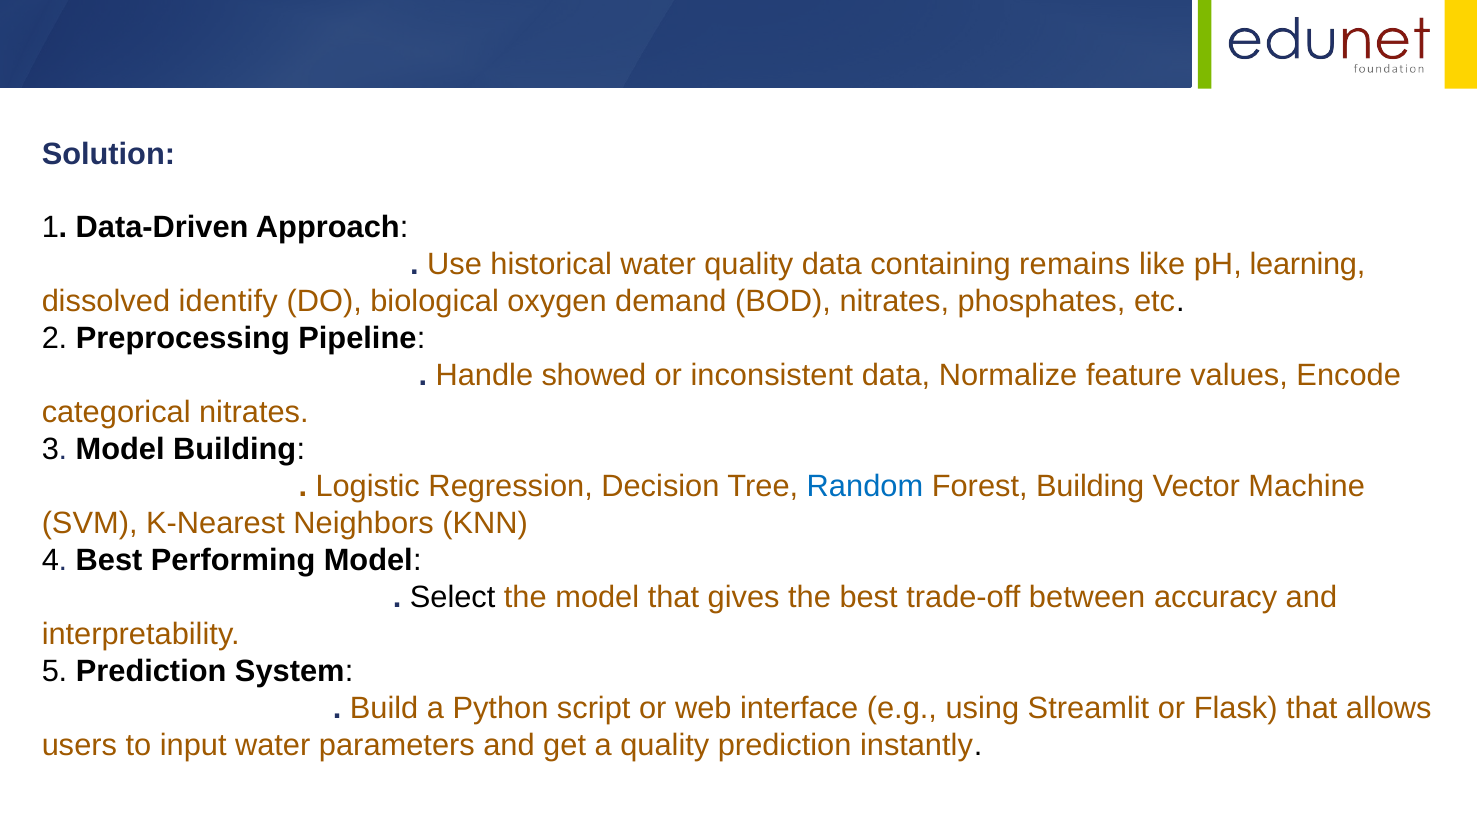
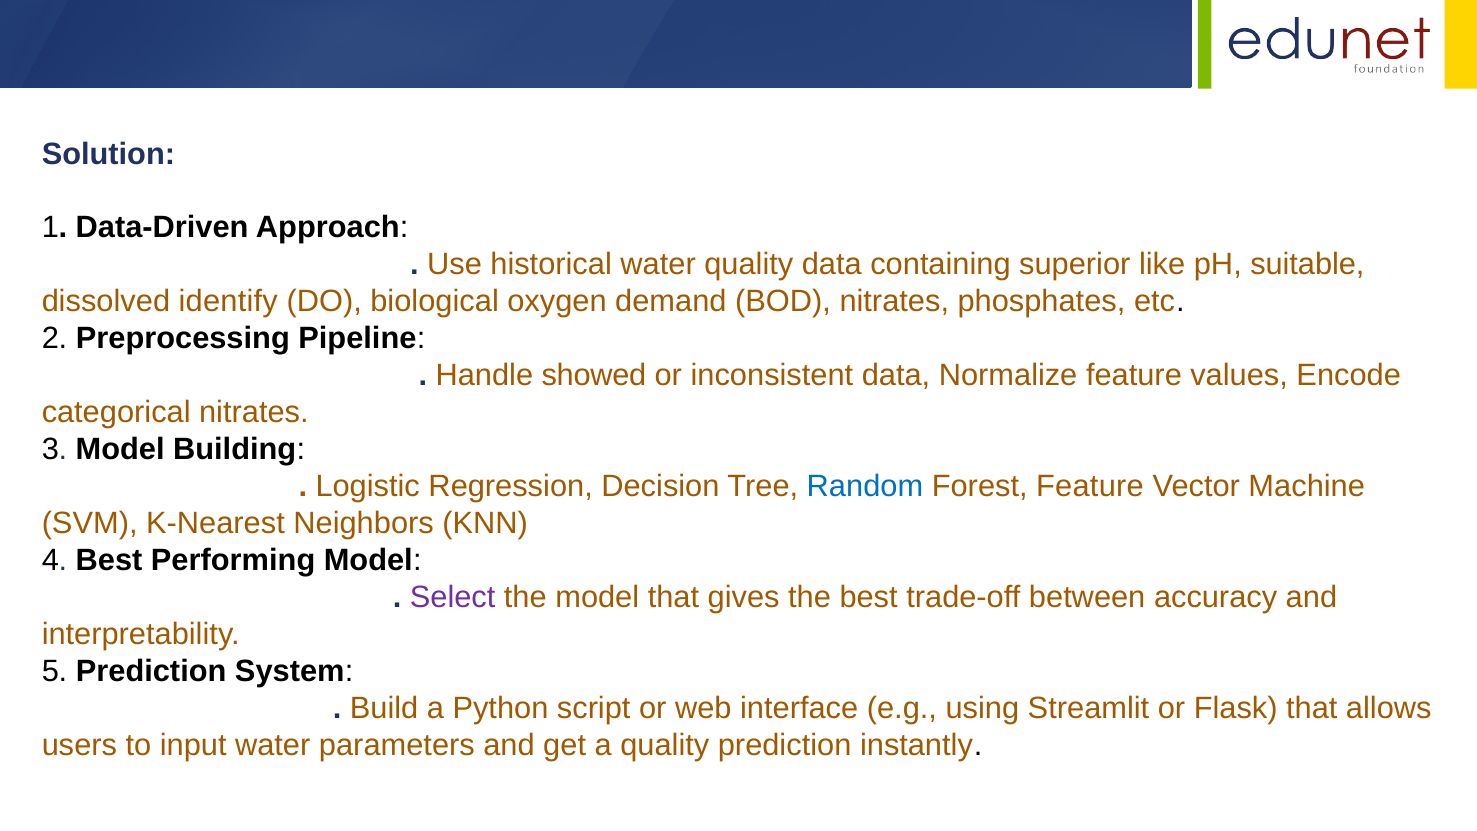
remains: remains -> superior
learning: learning -> suitable
Forest Building: Building -> Feature
Select colour: black -> purple
